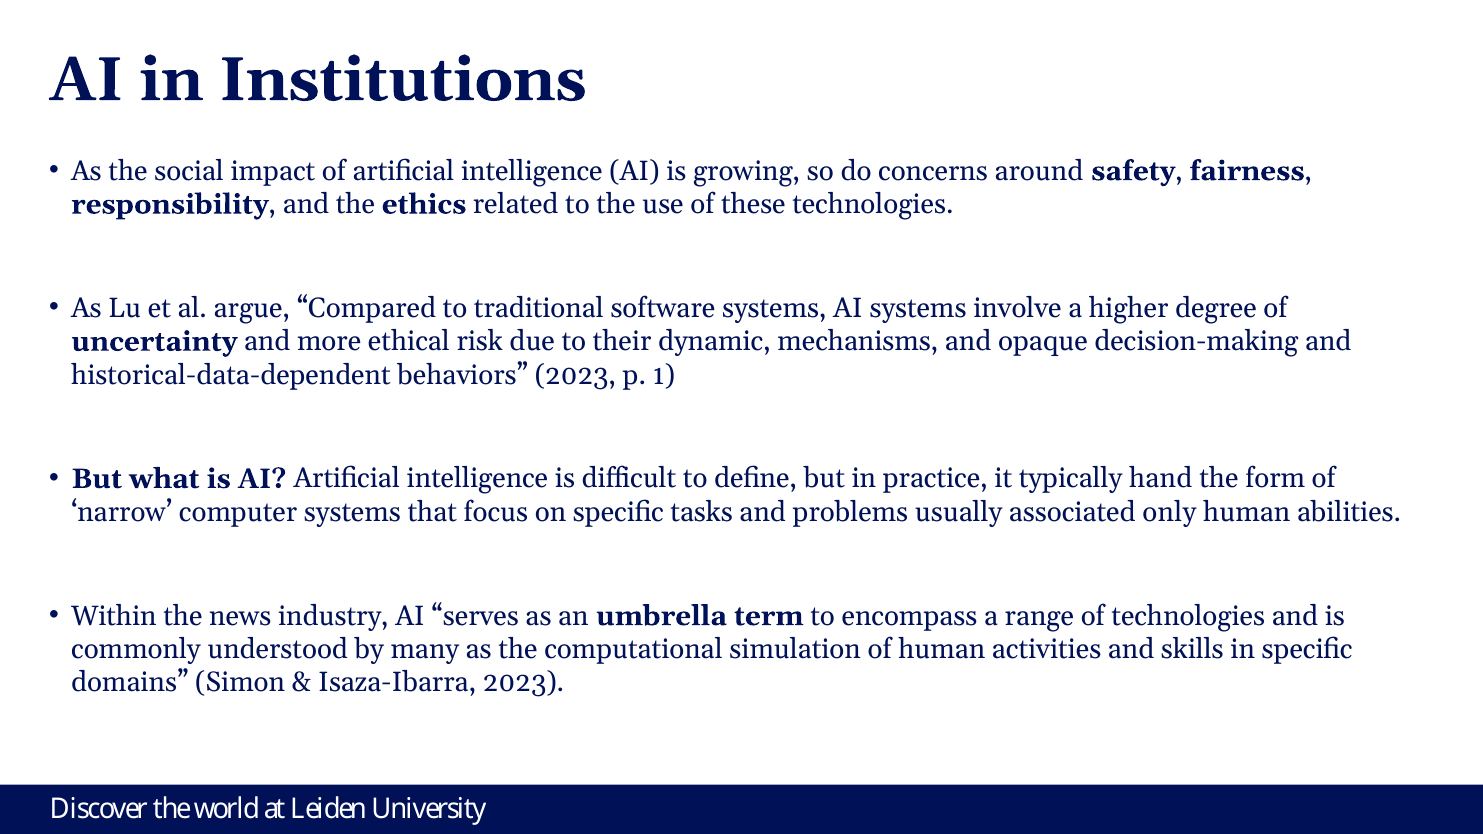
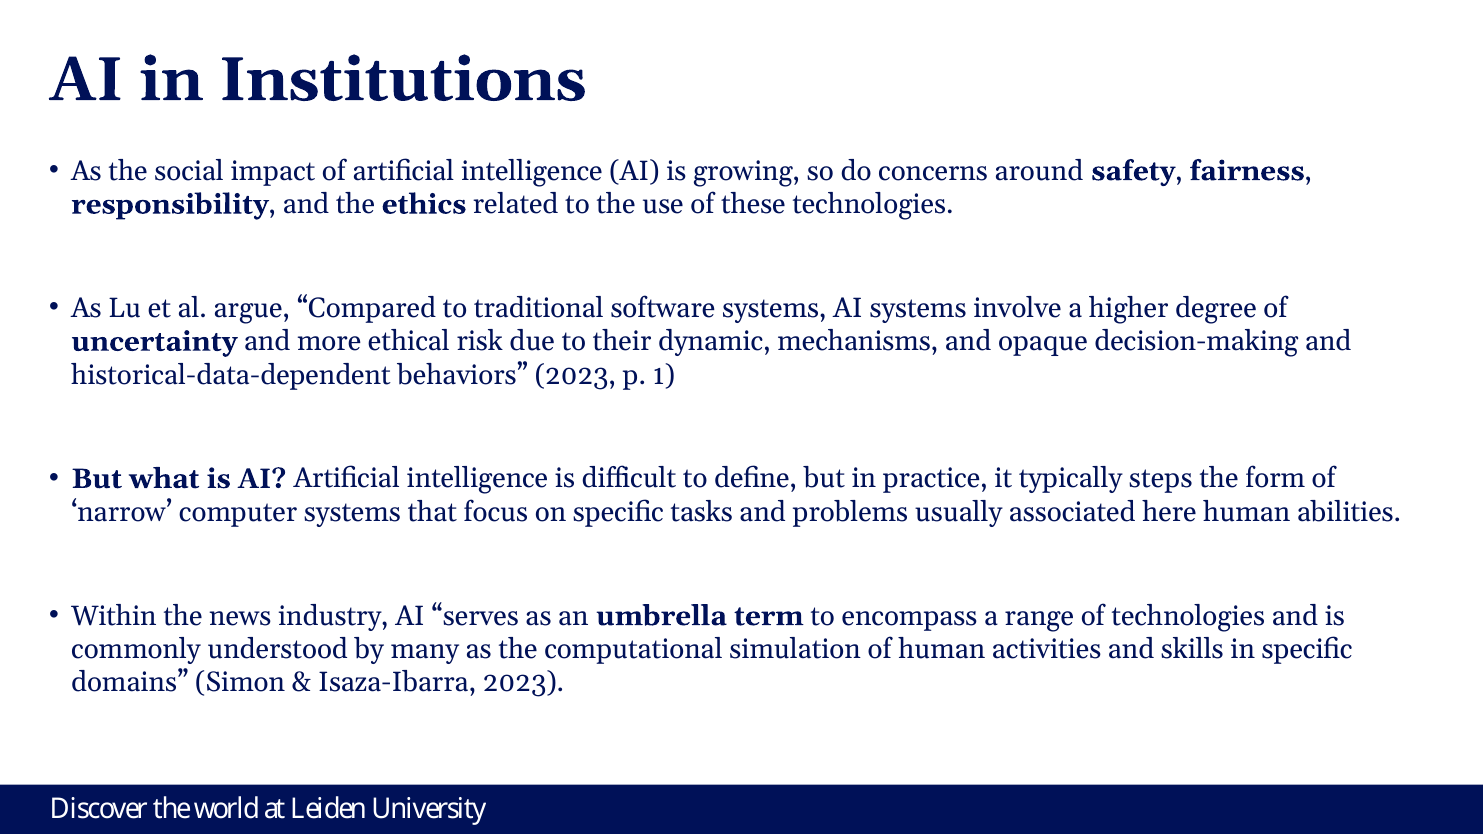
hand: hand -> steps
only: only -> here
